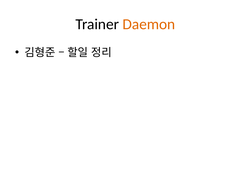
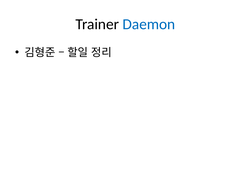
Daemon colour: orange -> blue
